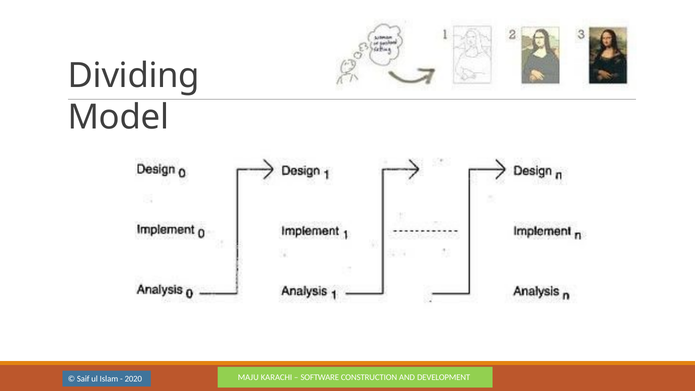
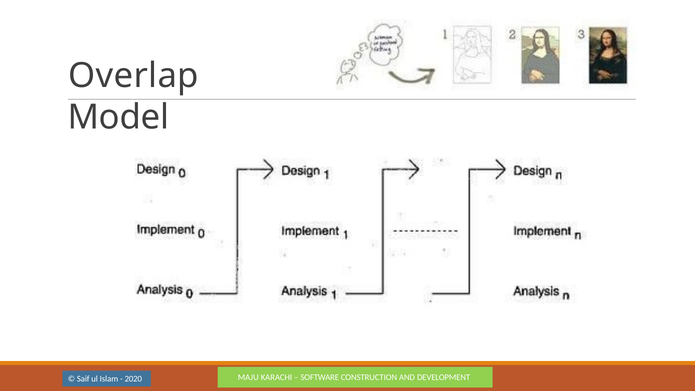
Dividing: Dividing -> Overlap
